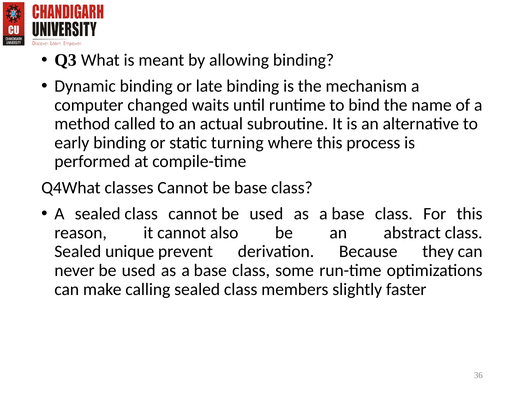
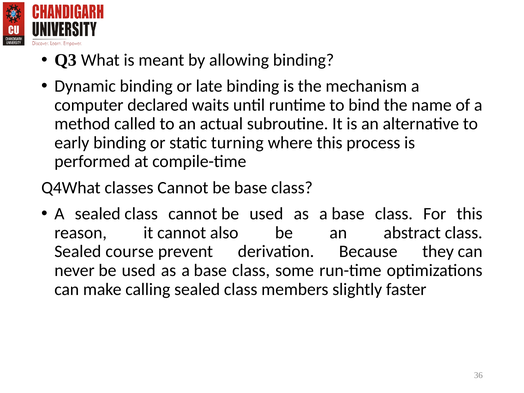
changed: changed -> declared
unique: unique -> course
